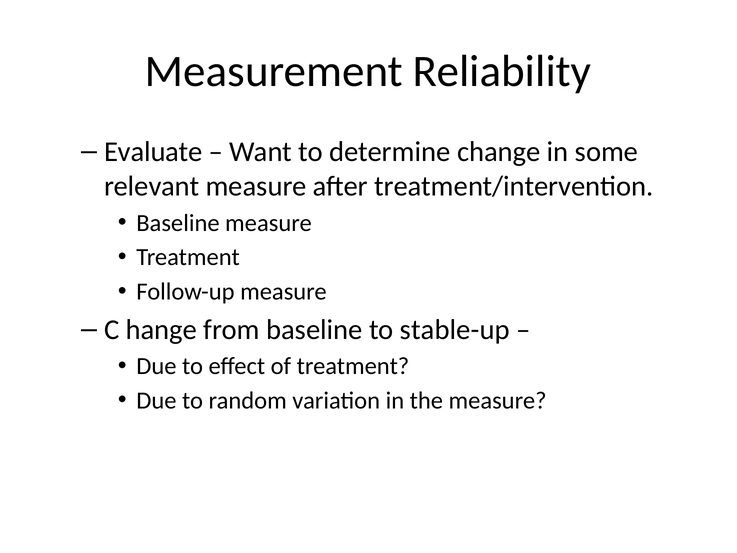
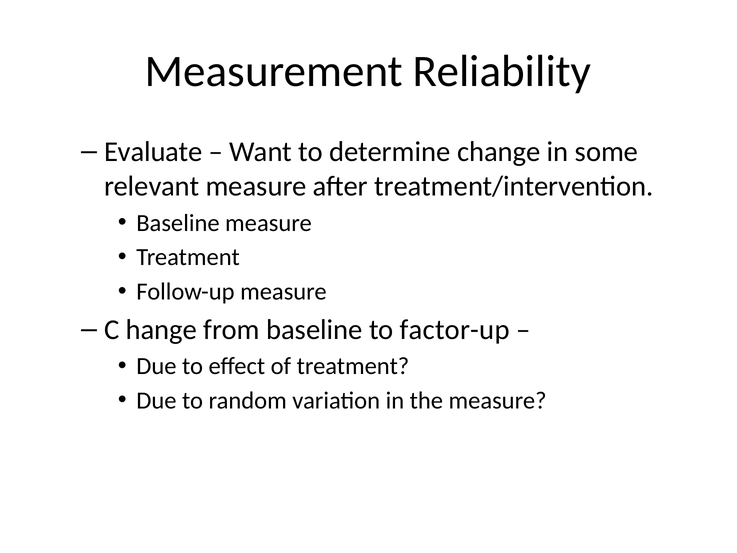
stable-up: stable-up -> factor-up
